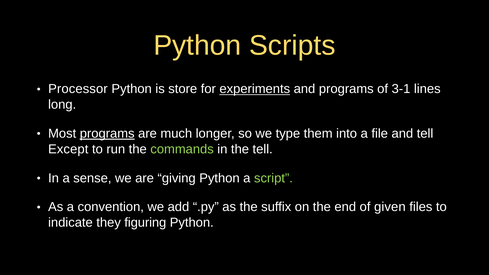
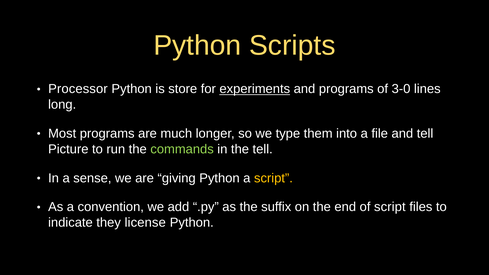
3-1: 3-1 -> 3-0
programs at (107, 134) underline: present -> none
Except: Except -> Picture
script at (273, 178) colour: light green -> yellow
of given: given -> script
figuring: figuring -> license
